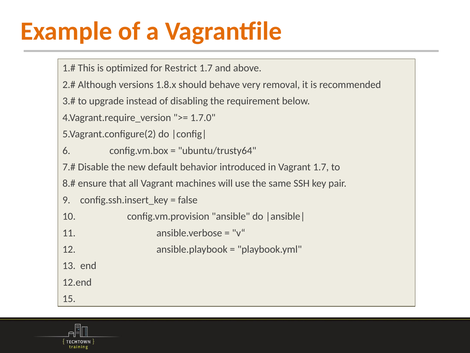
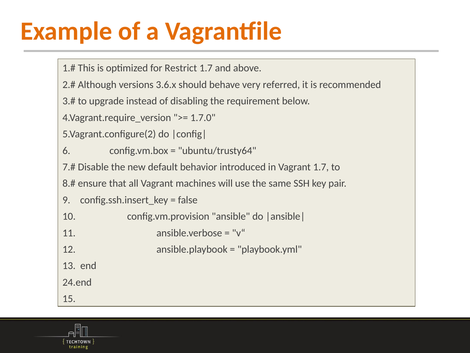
1.8.x: 1.8.x -> 3.6.x
removal: removal -> referred
12.end: 12.end -> 24.end
